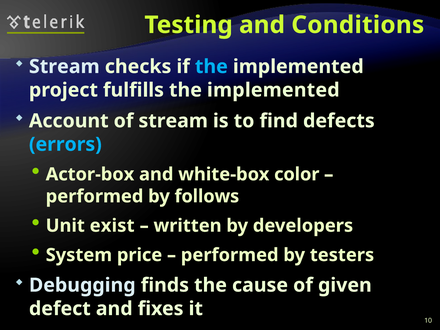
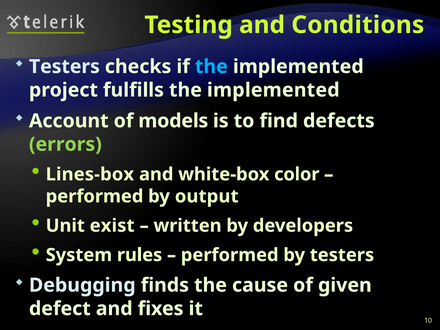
Stream at (64, 67): Stream -> Testers
of stream: stream -> models
errors colour: light blue -> light green
Actor-box: Actor-box -> Lines-box
follows: follows -> output
price: price -> rules
